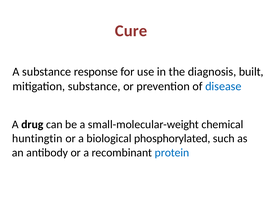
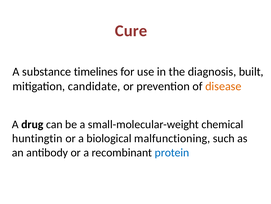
response: response -> timelines
mitigation substance: substance -> candidate
disease colour: blue -> orange
phosphorylated: phosphorylated -> malfunctioning
